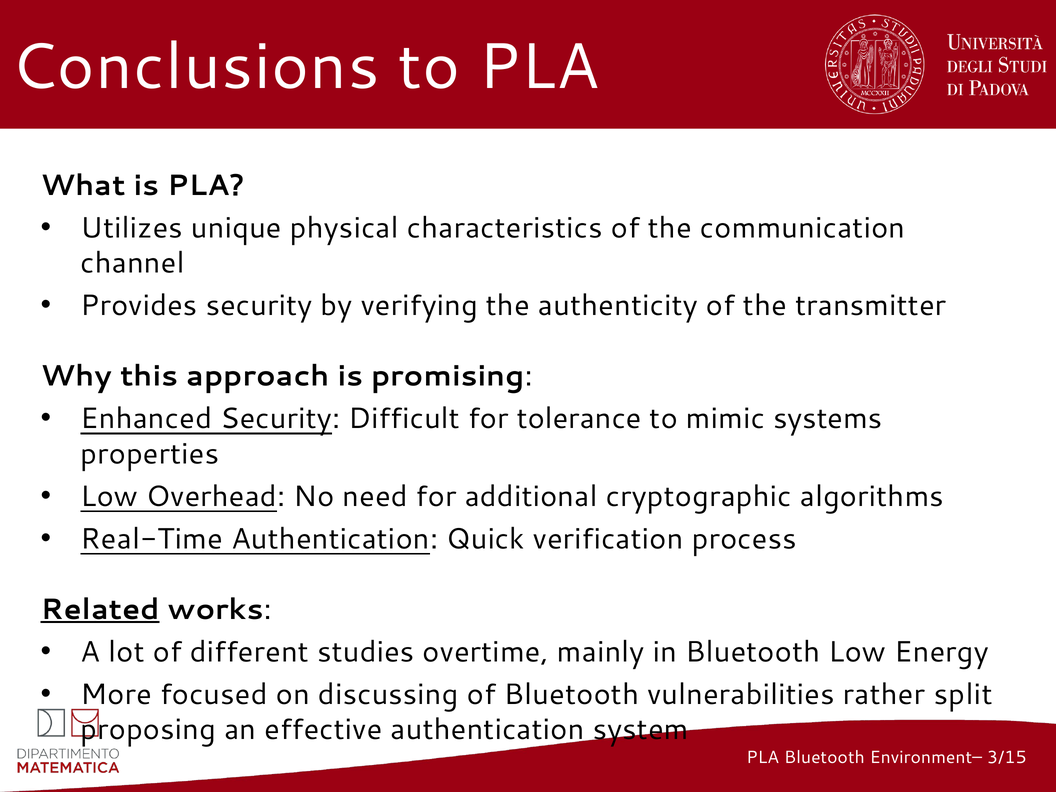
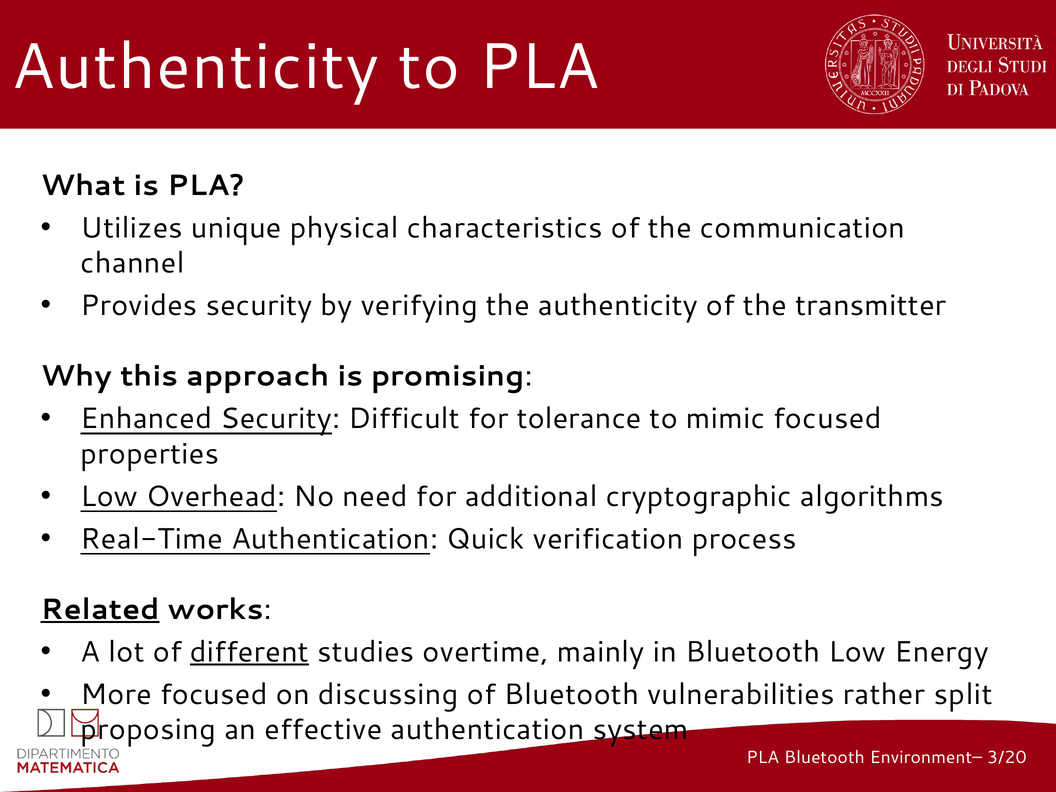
Conclusions at (195, 67): Conclusions -> Authenticity
mimic systems: systems -> focused
different underline: none -> present
3/15: 3/15 -> 3/20
